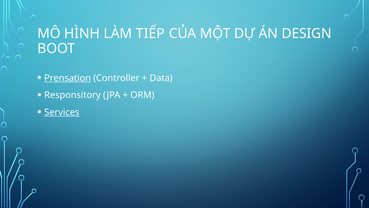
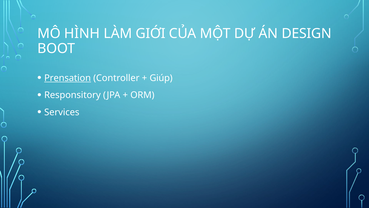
TIẾP: TIẾP -> GIỚI
Data: Data -> Giúp
Services underline: present -> none
